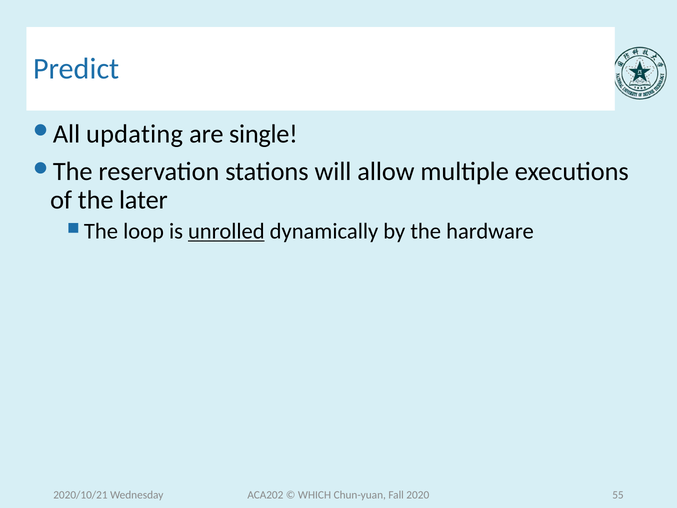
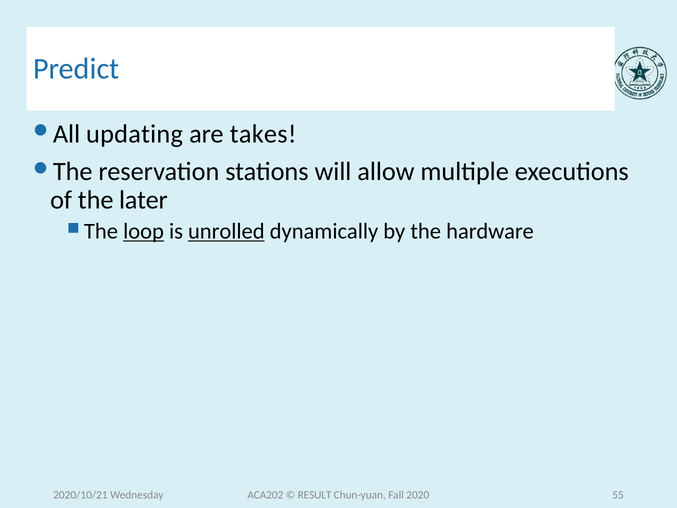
single: single -> takes
loop underline: none -> present
WHICH: WHICH -> RESULT
